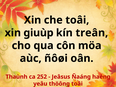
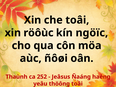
giuùp: giuùp -> röôùc
treân: treân -> ngöïc
